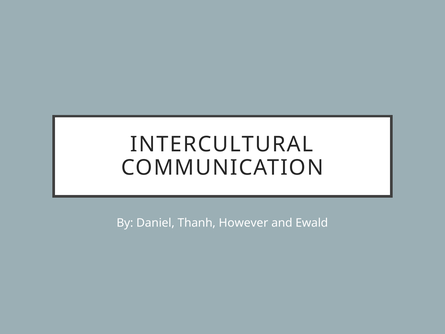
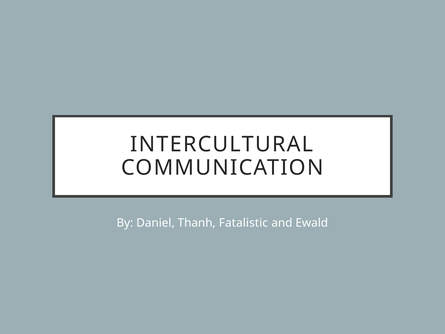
However: However -> Fatalistic
